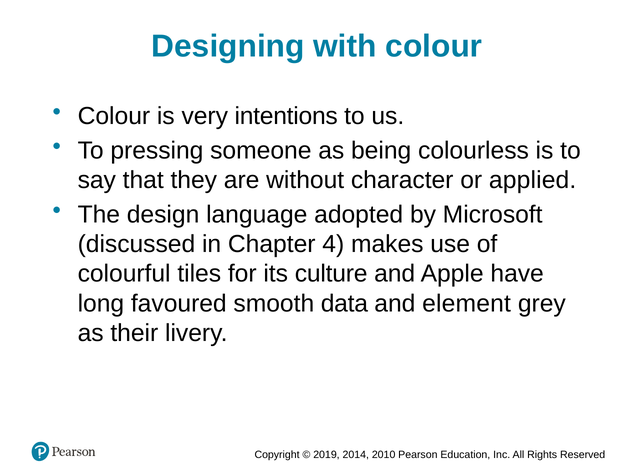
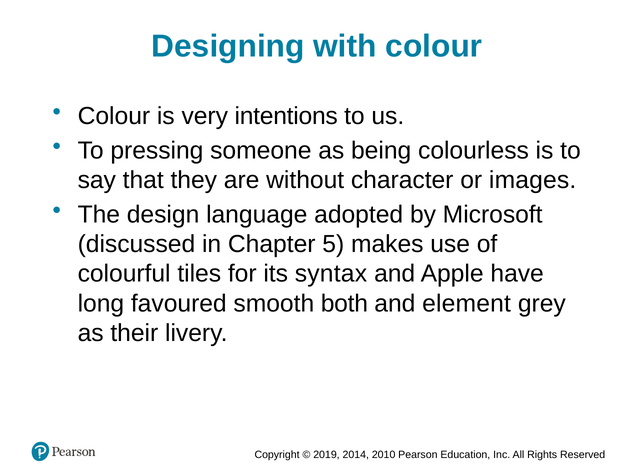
applied: applied -> images
4: 4 -> 5
culture: culture -> syntax
data: data -> both
